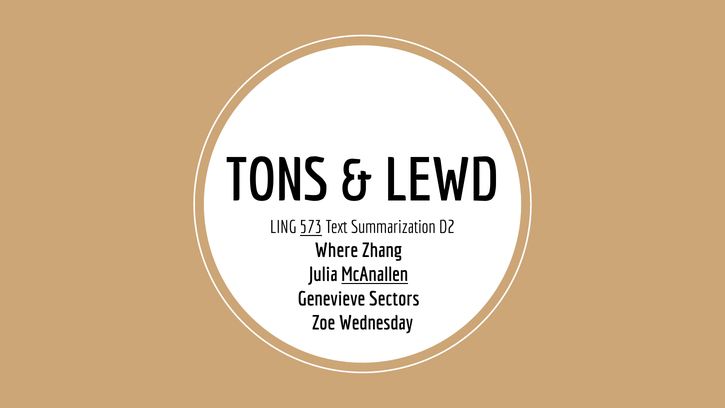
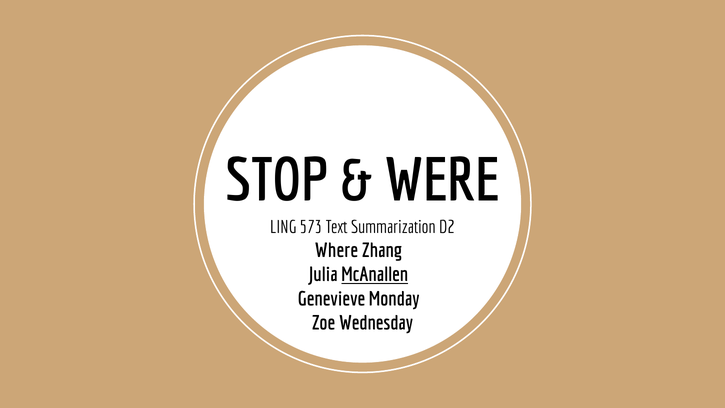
TONS: TONS -> STOP
LEWD: LEWD -> WERE
573 underline: present -> none
Sectors: Sectors -> Monday
